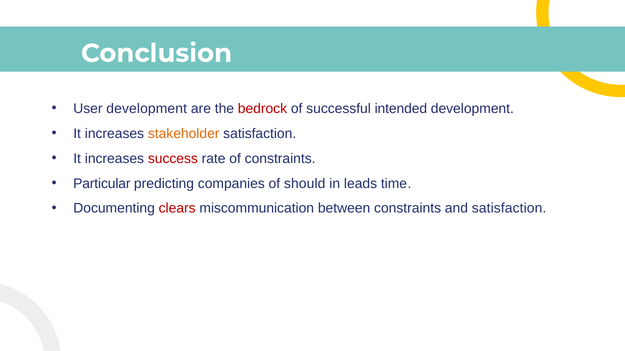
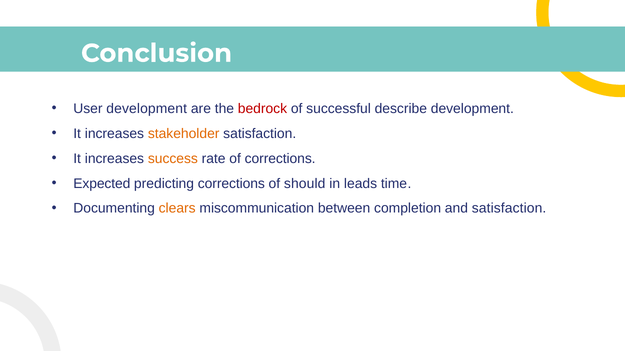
intended: intended -> describe
success colour: red -> orange
of constraints: constraints -> corrections
Particular: Particular -> Expected
predicting companies: companies -> corrections
clears colour: red -> orange
between constraints: constraints -> completion
